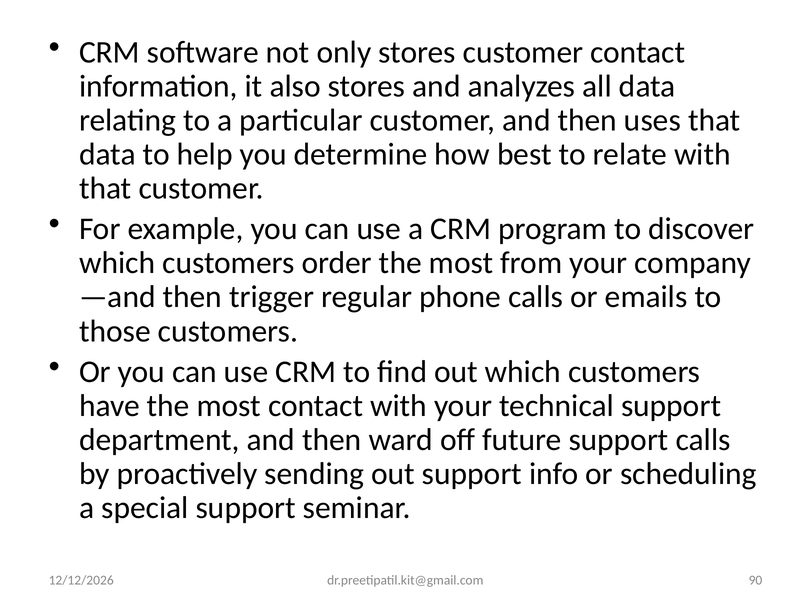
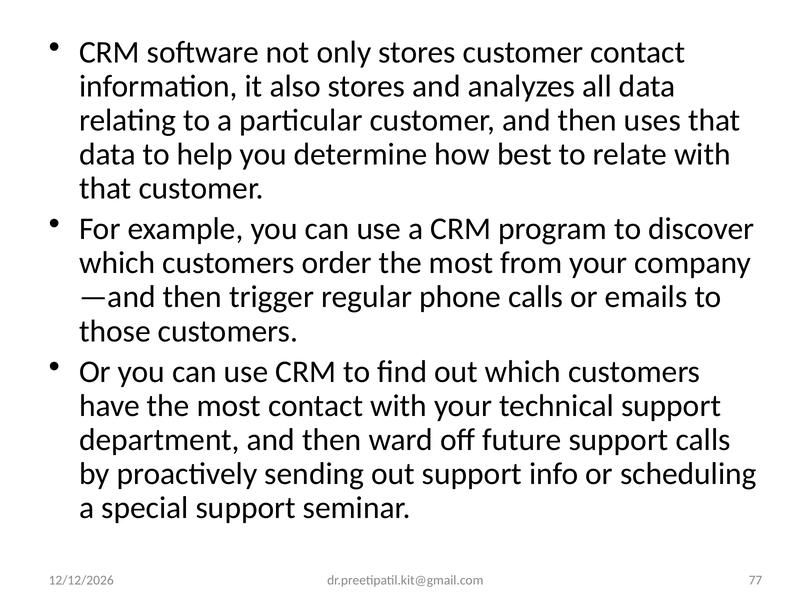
90: 90 -> 77
